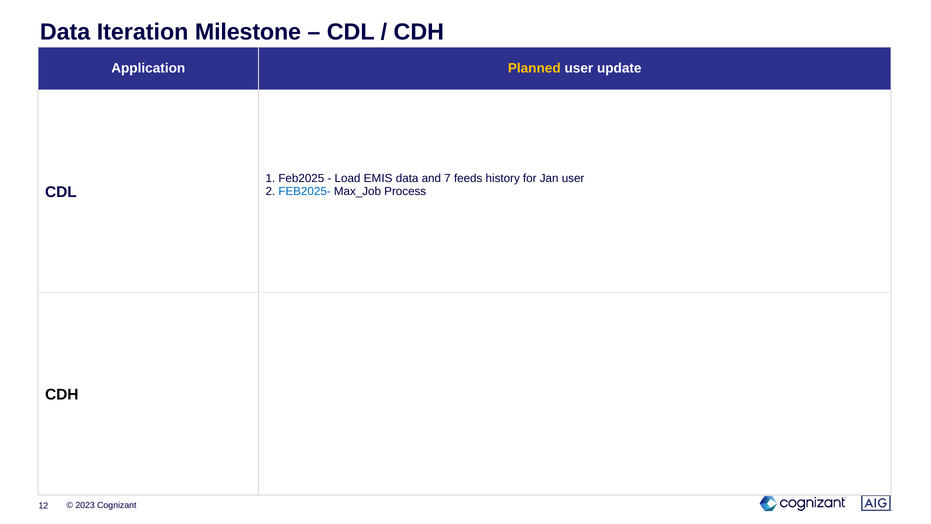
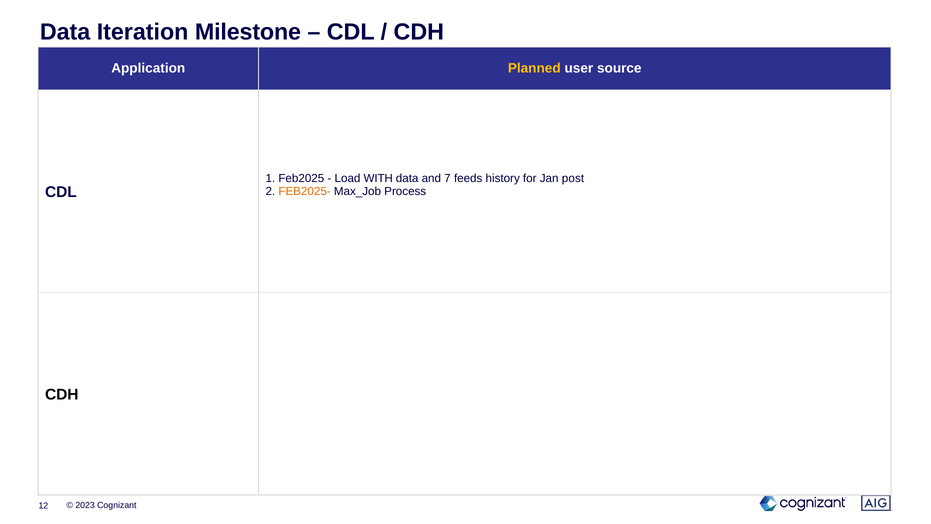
update: update -> source
EMIS: EMIS -> WITH
Jan user: user -> post
FEB2025- colour: blue -> orange
